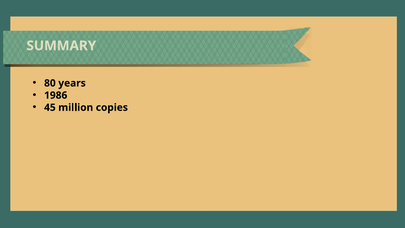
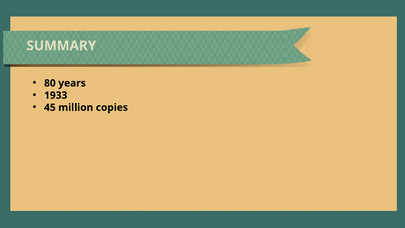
1986: 1986 -> 1933
